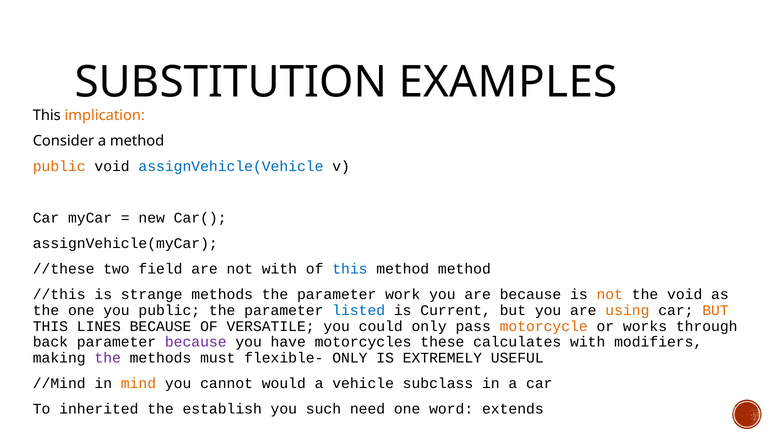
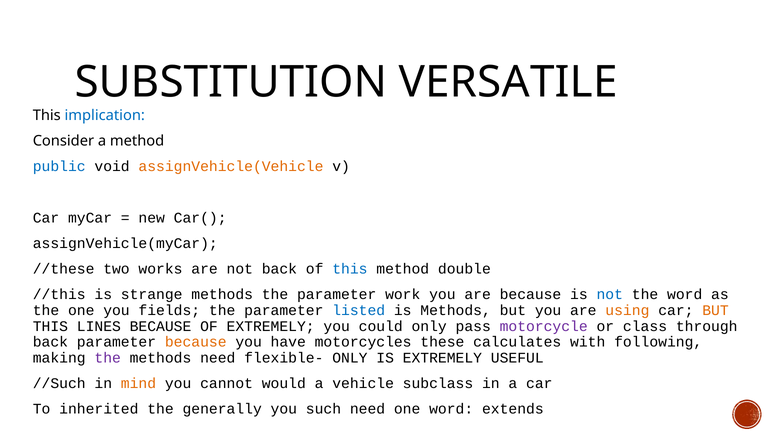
EXAMPLES: EXAMPLES -> VERSATILE
implication colour: orange -> blue
public at (59, 167) colour: orange -> blue
assignVehicle(Vehicle colour: blue -> orange
field: field -> works
not with: with -> back
method method: method -> double
not at (610, 295) colour: orange -> blue
the void: void -> word
you public: public -> fields
is Current: Current -> Methods
OF VERSATILE: VERSATILE -> EXTREMELY
motorcycle colour: orange -> purple
works: works -> class
because at (196, 342) colour: purple -> orange
modifiers: modifiers -> following
methods must: must -> need
//Mind: //Mind -> //Such
establish: establish -> generally
